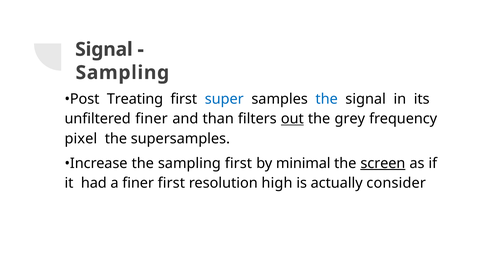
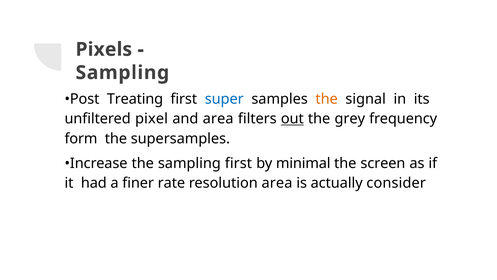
Signal at (104, 49): Signal -> Pixels
the at (327, 99) colour: blue -> orange
unfiltered finer: finer -> pixel
and than: than -> area
pixel: pixel -> form
screen underline: present -> none
finer first: first -> rate
resolution high: high -> area
